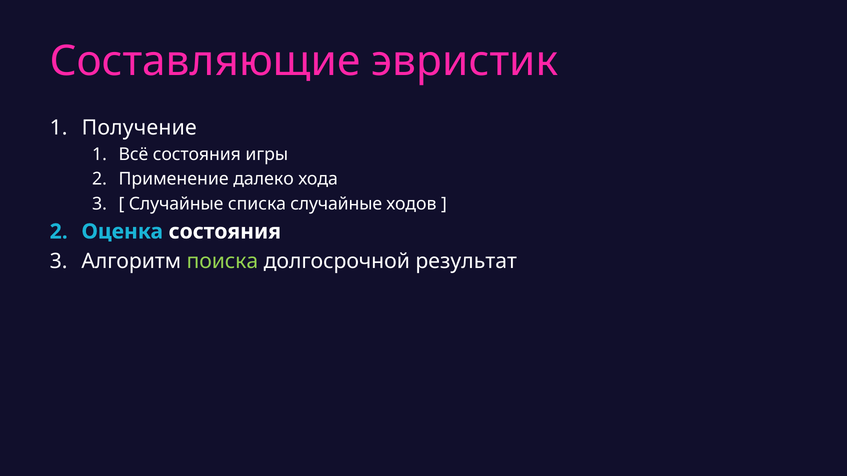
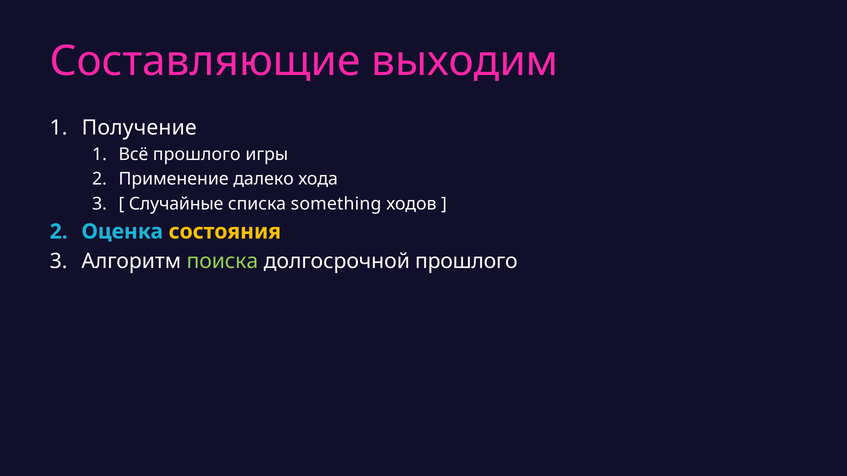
эвристик: эвристик -> выходим
Всё состояния: состояния -> прошлого
списка случайные: случайные -> something
состояния at (225, 232) colour: white -> yellow
долгосрочной результат: результат -> прошлого
